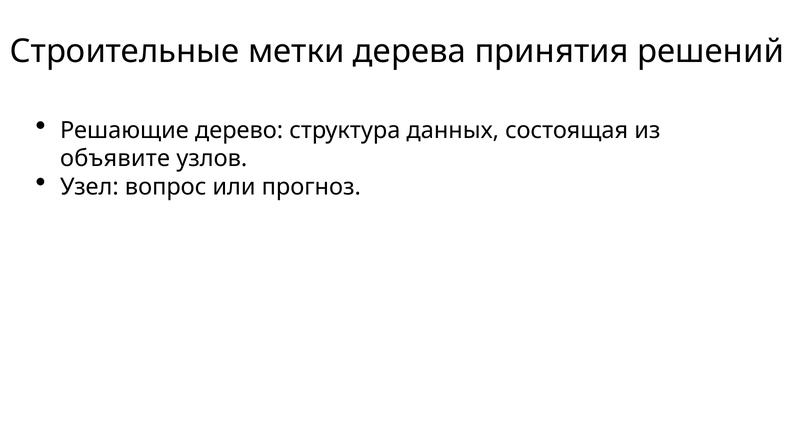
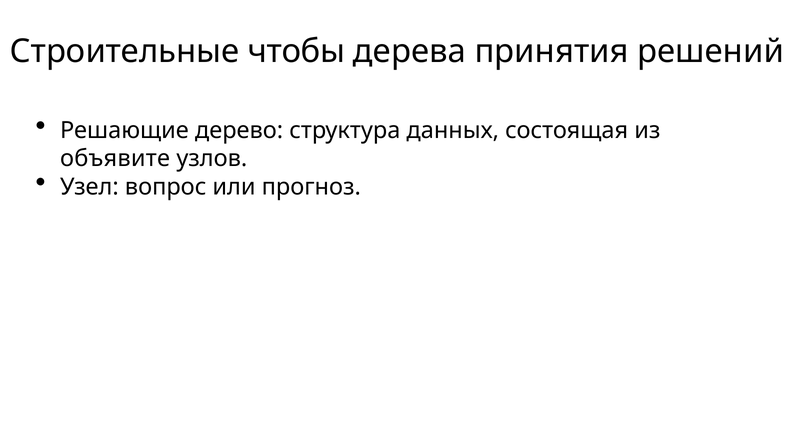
метки: метки -> чтобы
